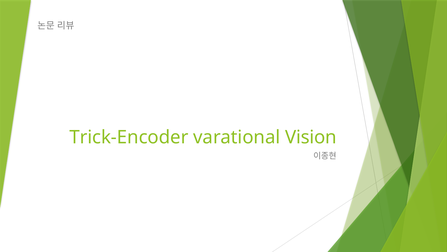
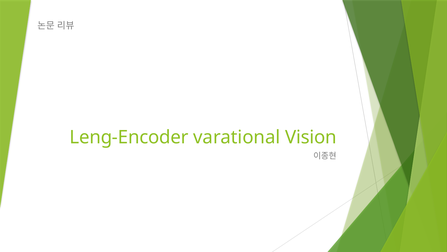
Trick-Encoder: Trick-Encoder -> Leng-Encoder
